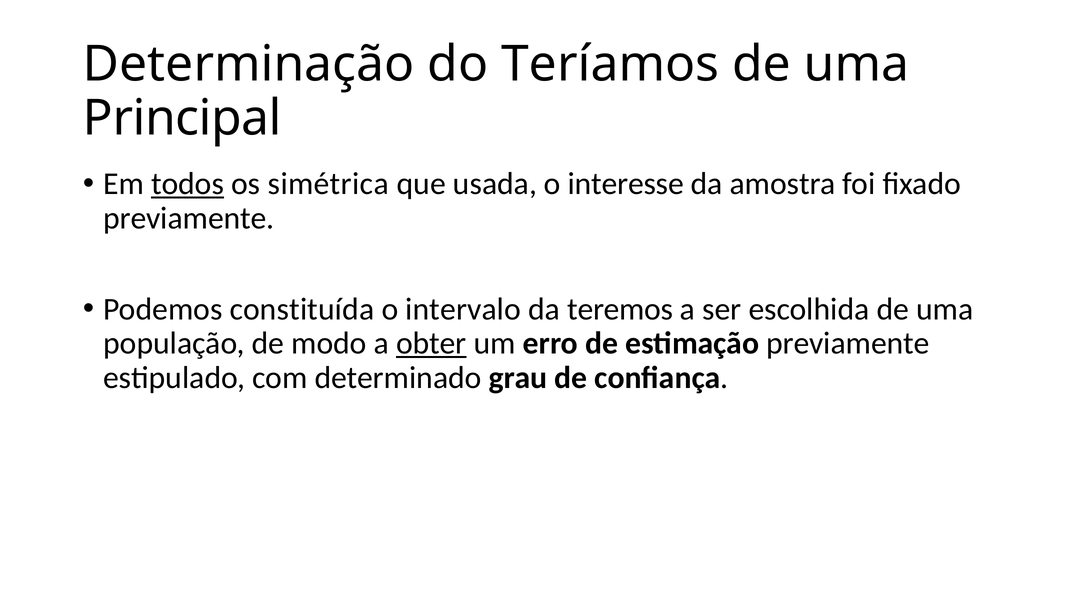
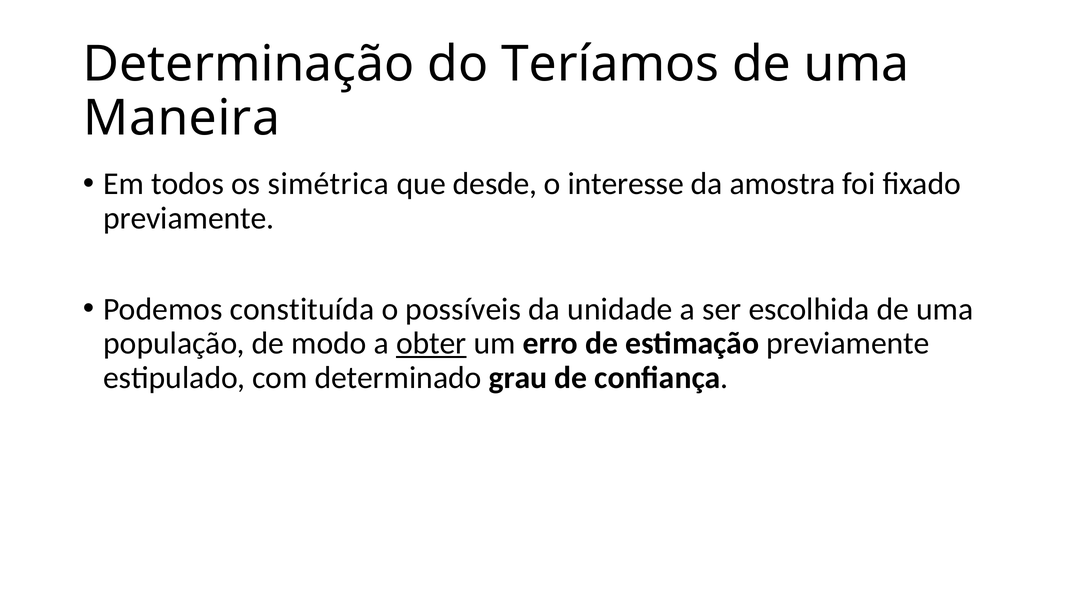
Principal: Principal -> Maneira
todos underline: present -> none
usada: usada -> desde
intervalo: intervalo -> possíveis
teremos: teremos -> unidade
